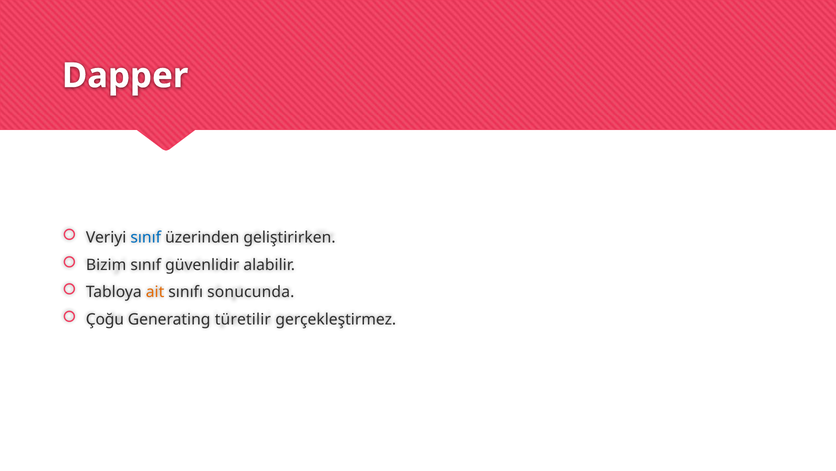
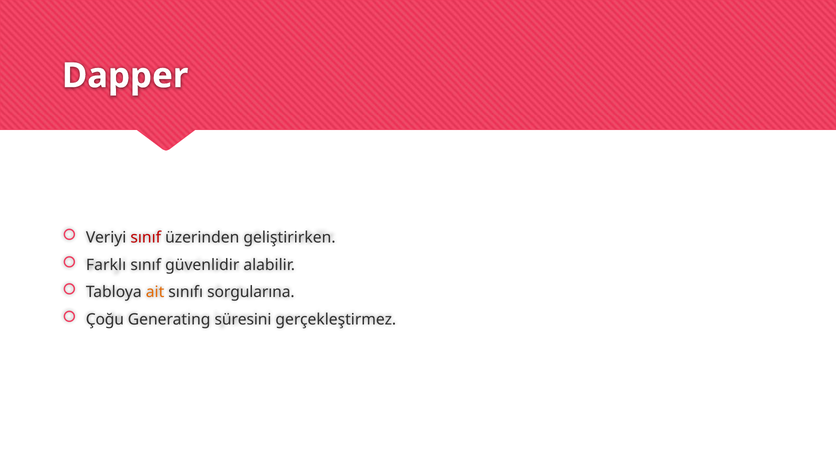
sınıf at (146, 237) colour: blue -> red
Bizim: Bizim -> Farklı
sonucunda: sonucunda -> sorgularına
türetilir: türetilir -> süresini
